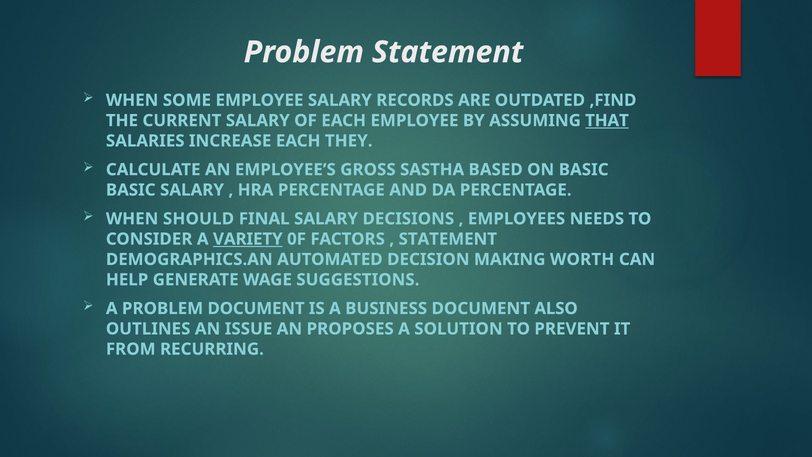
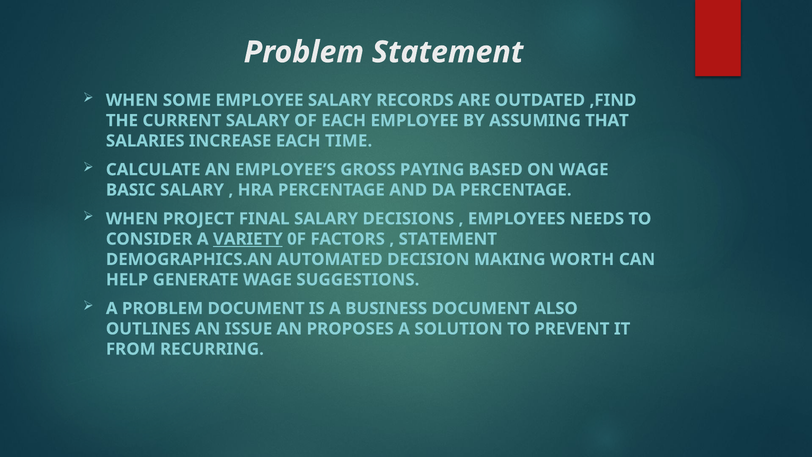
THAT underline: present -> none
THEY: THEY -> TIME
SASTHA: SASTHA -> PAYING
ON BASIC: BASIC -> WAGE
SHOULD: SHOULD -> PROJECT
